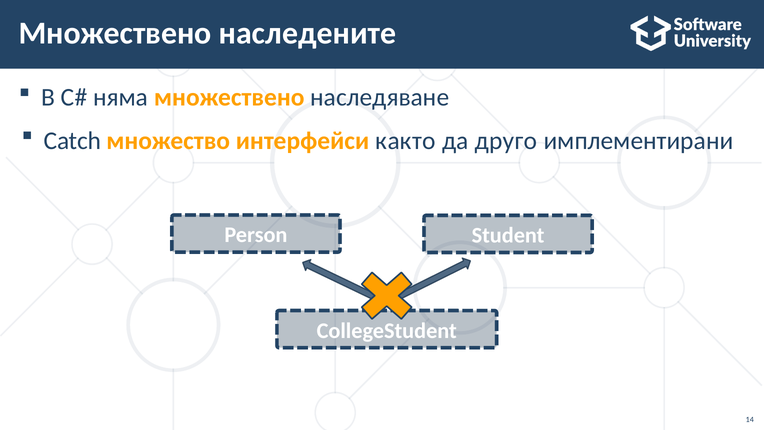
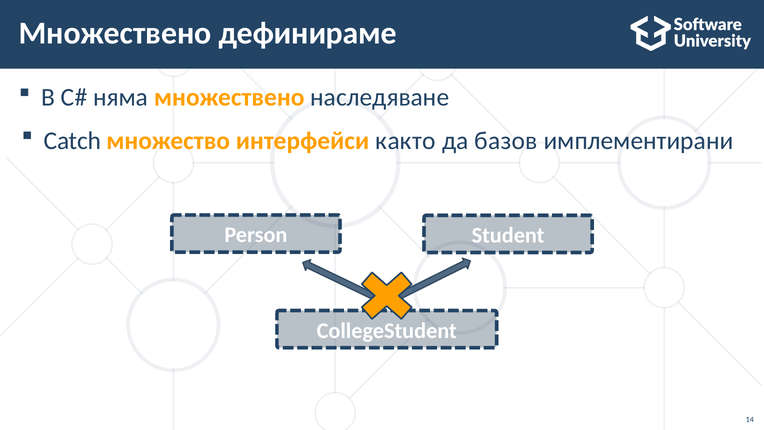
наследените: наследените -> дефинираме
друго: друго -> базов
